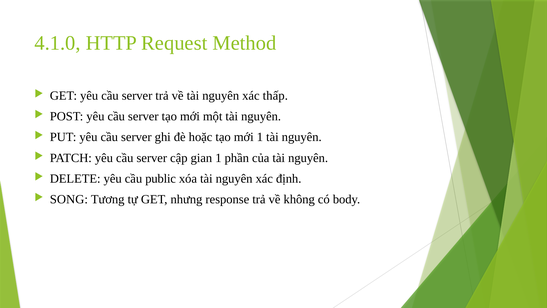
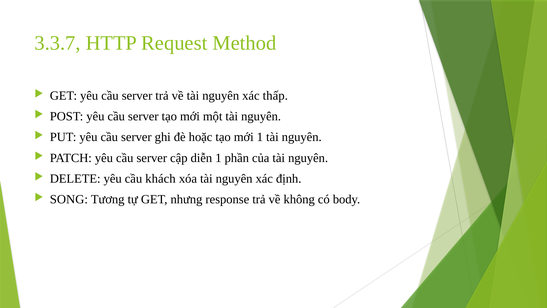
4.1.0: 4.1.0 -> 3.3.7
gian: gian -> diễn
public: public -> khách
